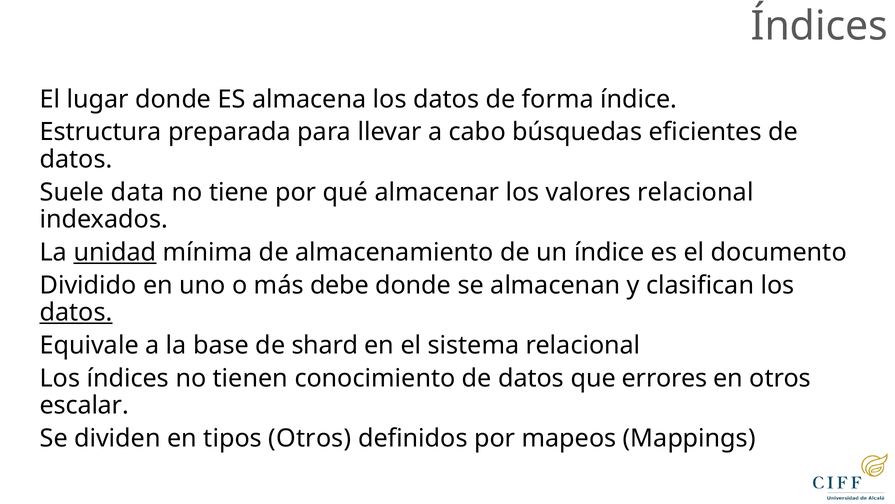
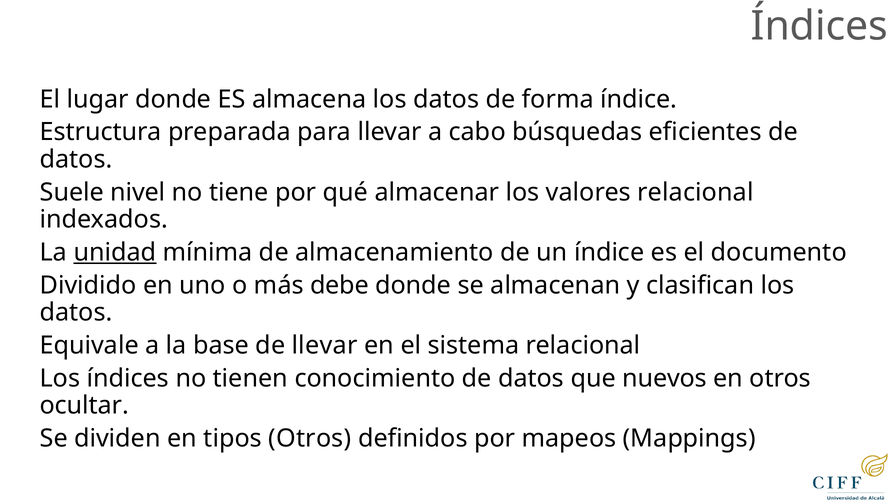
data: data -> nivel
datos at (76, 312) underline: present -> none
de shard: shard -> llevar
errores: errores -> nuevos
escalar: escalar -> ocultar
